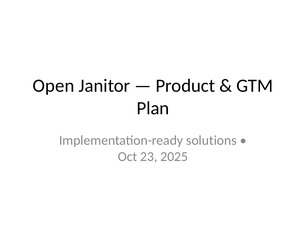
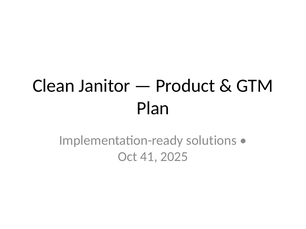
Open: Open -> Clean
23: 23 -> 41
